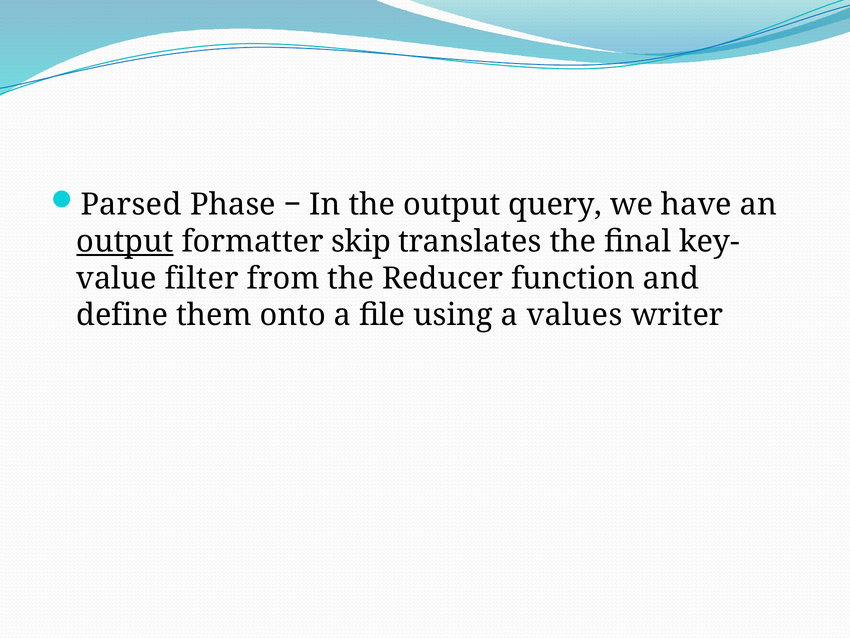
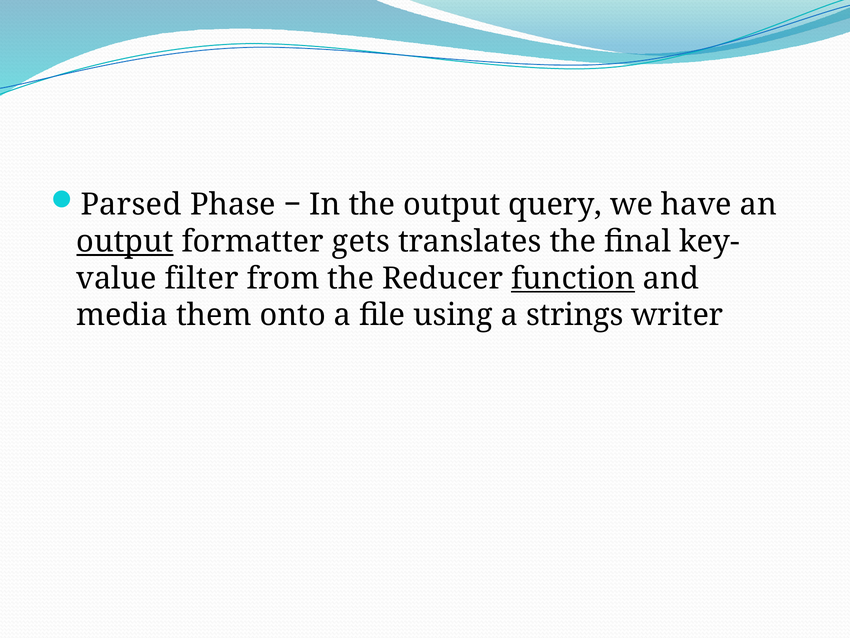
skip: skip -> gets
function underline: none -> present
define: define -> media
values: values -> strings
